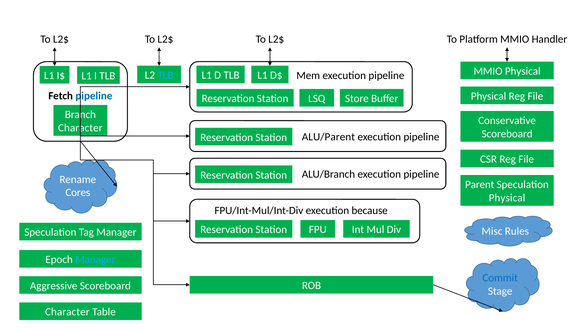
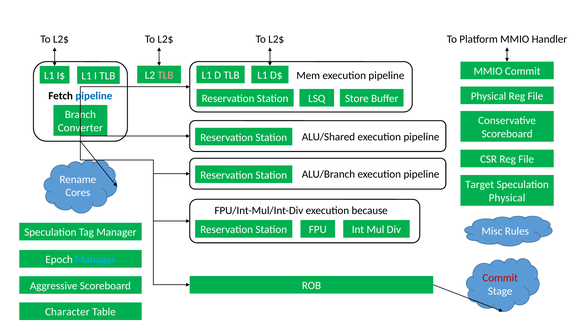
MMIO Physical: Physical -> Commit
TLB at (165, 75) colour: light blue -> pink
Character at (80, 128): Character -> Converter
ALU/Parent: ALU/Parent -> ALU/Shared
Parent: Parent -> Target
Commit at (500, 278) colour: blue -> red
